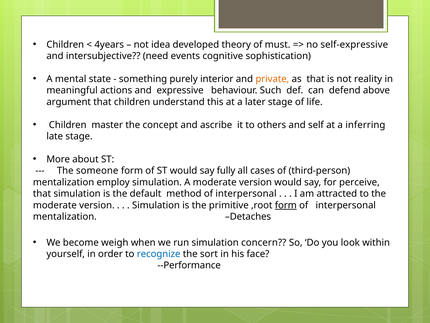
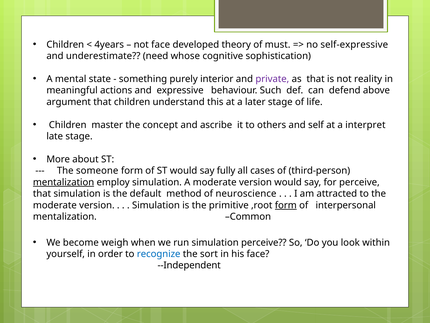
not idea: idea -> face
intersubjective: intersubjective -> underestimate
events: events -> whose
private colour: orange -> purple
inferring: inferring -> interpret
mentalization at (64, 182) underline: none -> present
method of interpersonal: interpersonal -> neuroscience
Detaches: Detaches -> Common
simulation concern: concern -> perceive
--Performance: --Performance -> --Independent
